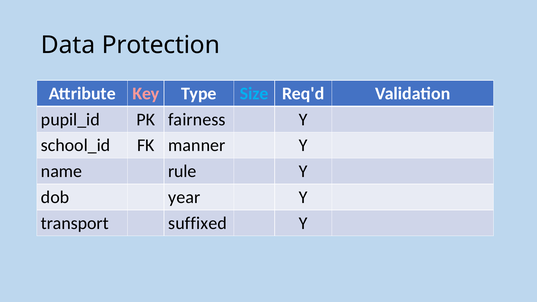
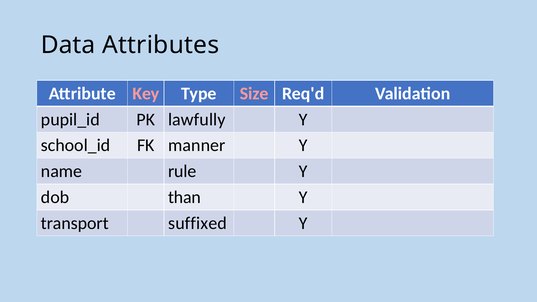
Protection: Protection -> Attributes
Size colour: light blue -> pink
fairness: fairness -> lawfully
year: year -> than
